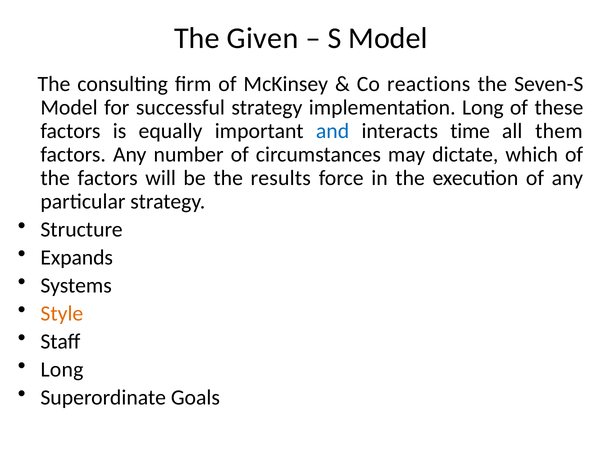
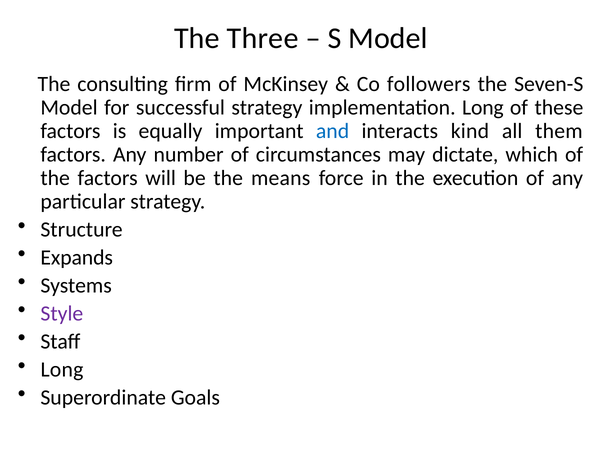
Given: Given -> Three
reactions: reactions -> followers
time: time -> kind
results: results -> means
Style colour: orange -> purple
